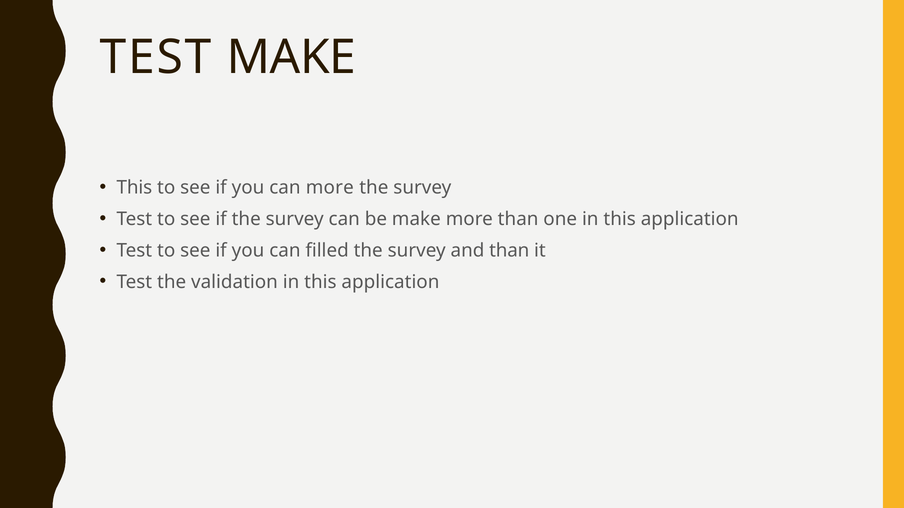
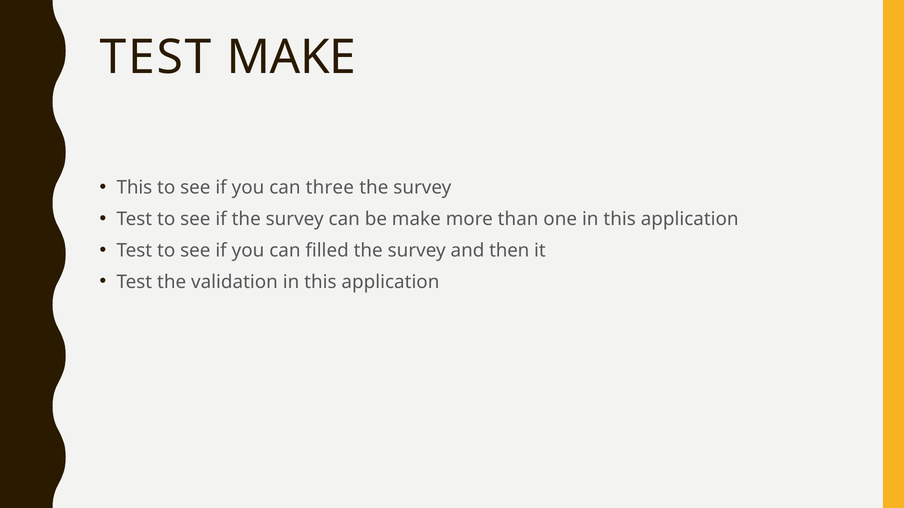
can more: more -> three
and than: than -> then
